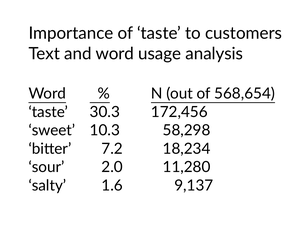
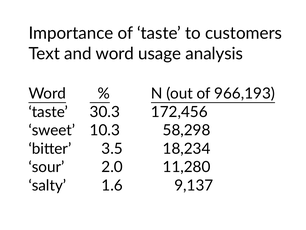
568,654: 568,654 -> 966,193
7.2: 7.2 -> 3.5
